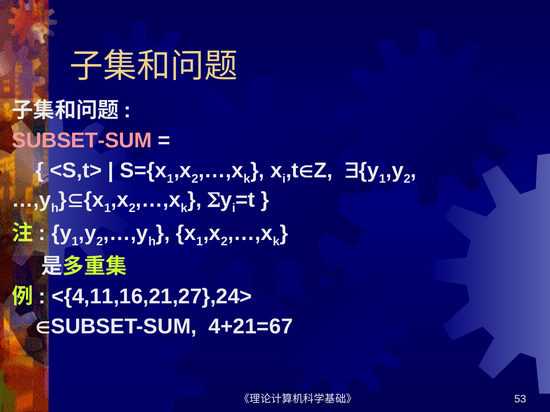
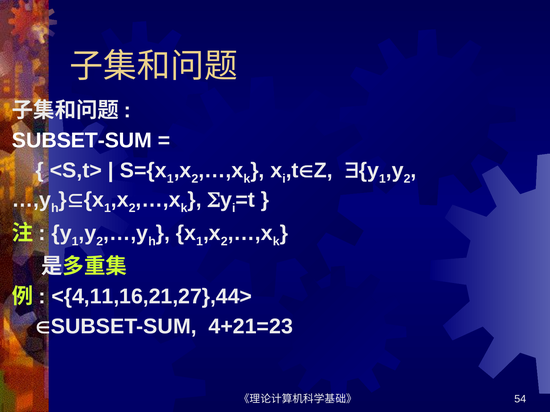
SUBSET-SUM at (82, 141) colour: pink -> white
<{4,11,16,21,27},24>: <{4,11,16,21,27},24> -> <{4,11,16,21,27},44>
4+21=67: 4+21=67 -> 4+21=23
53: 53 -> 54
